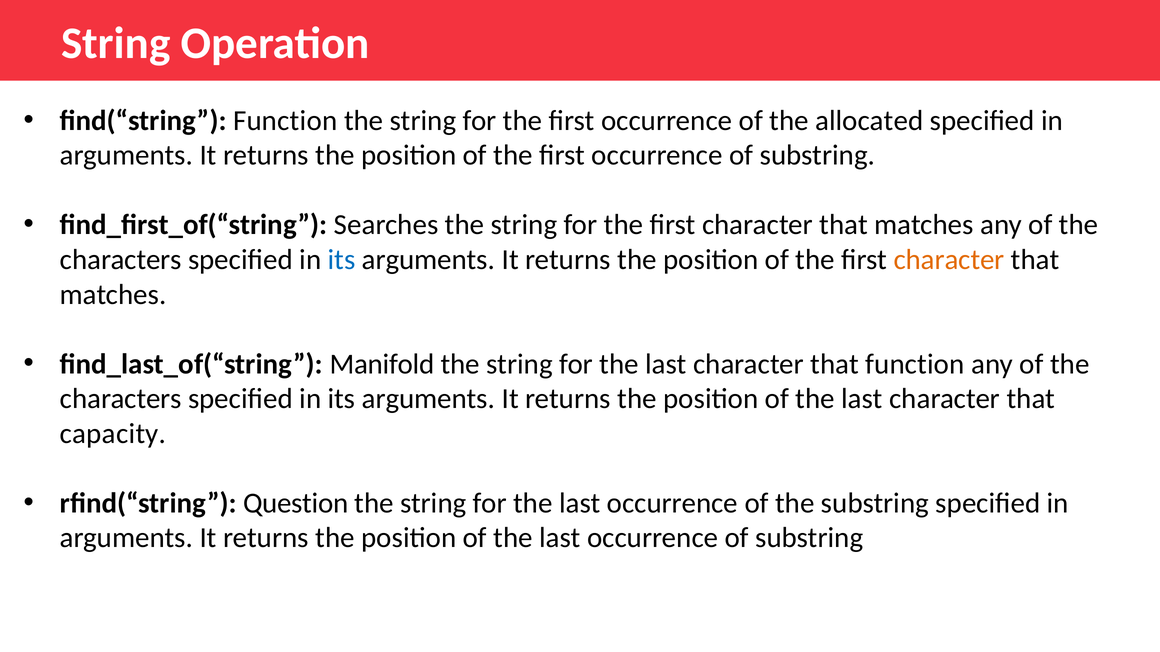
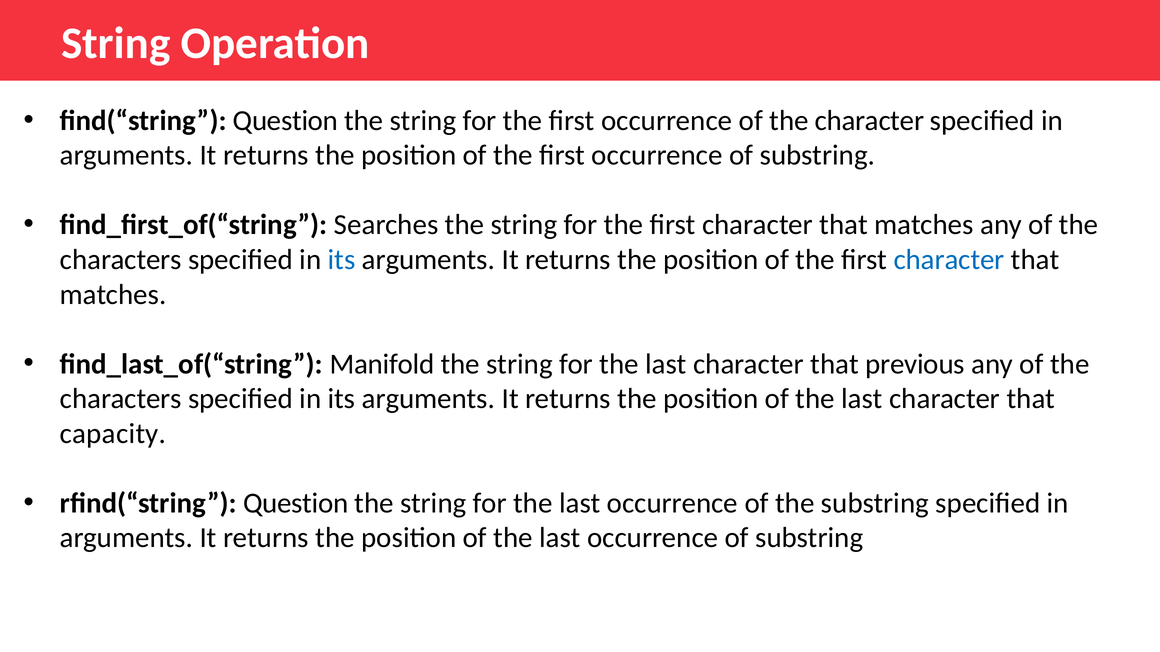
find(“string Function: Function -> Question
the allocated: allocated -> character
character at (949, 260) colour: orange -> blue
that function: function -> previous
